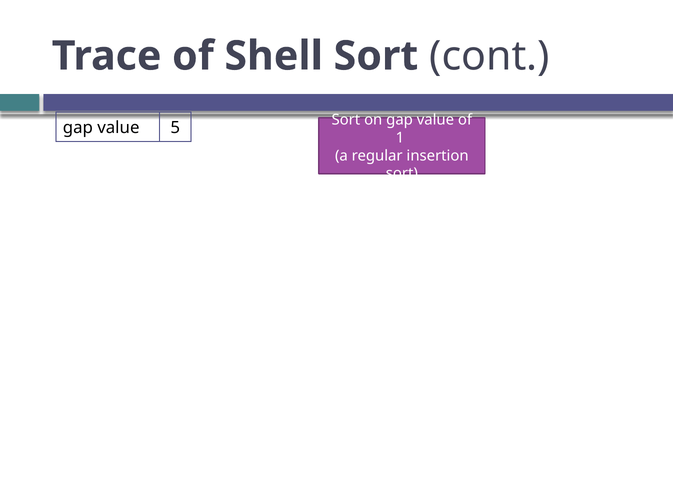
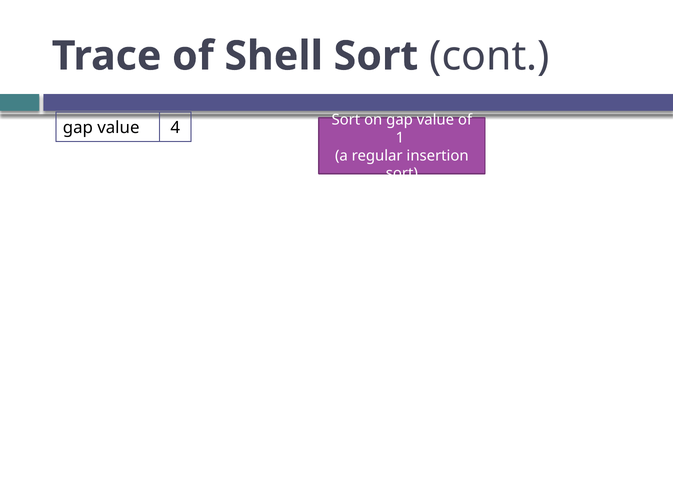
5: 5 -> 4
